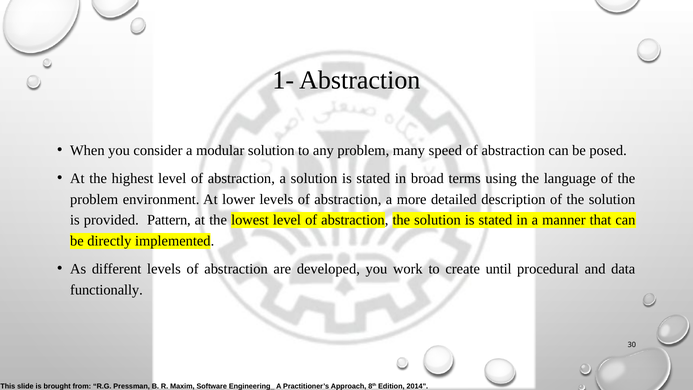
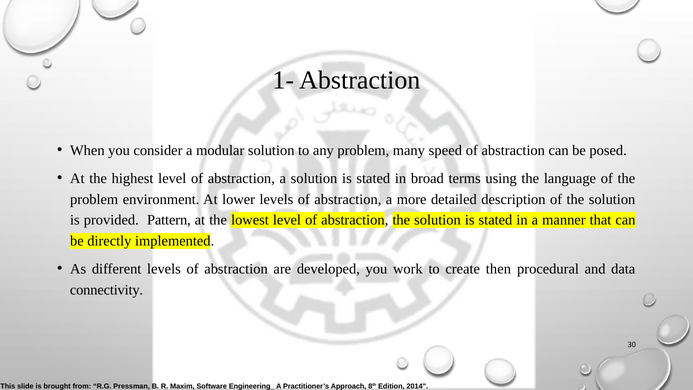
until: until -> then
functionally: functionally -> connectivity
